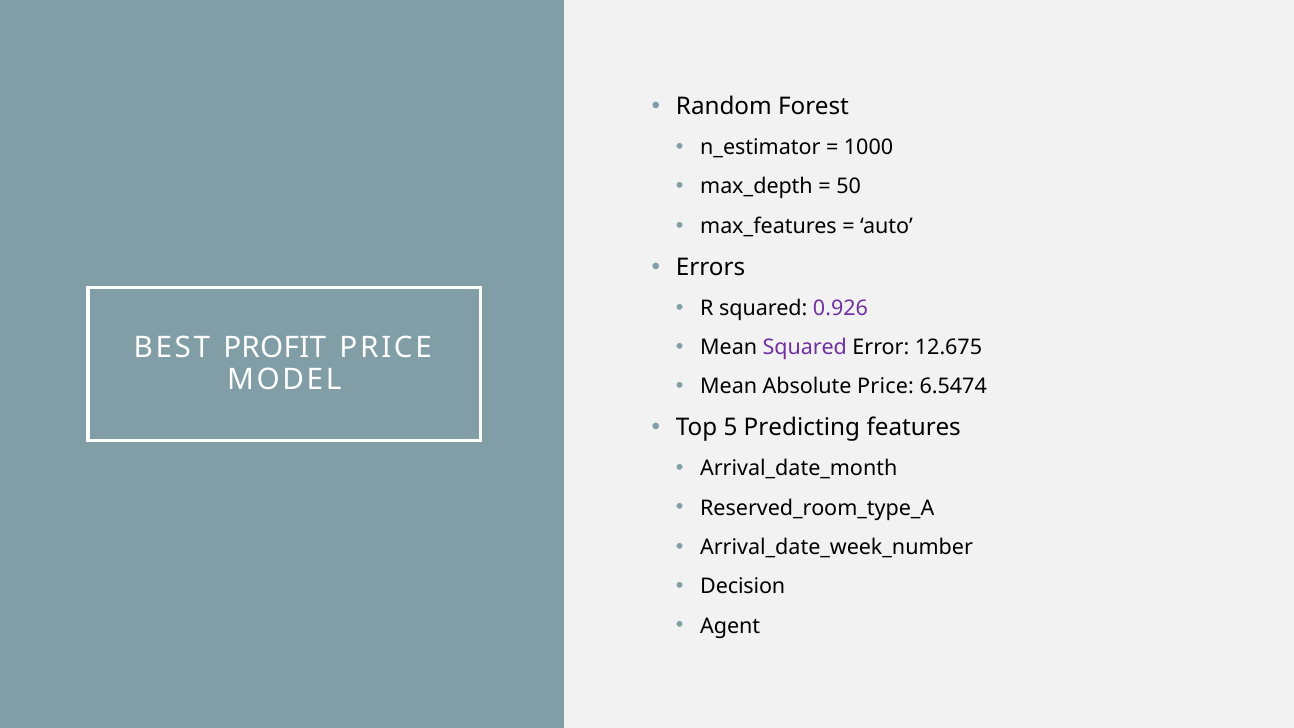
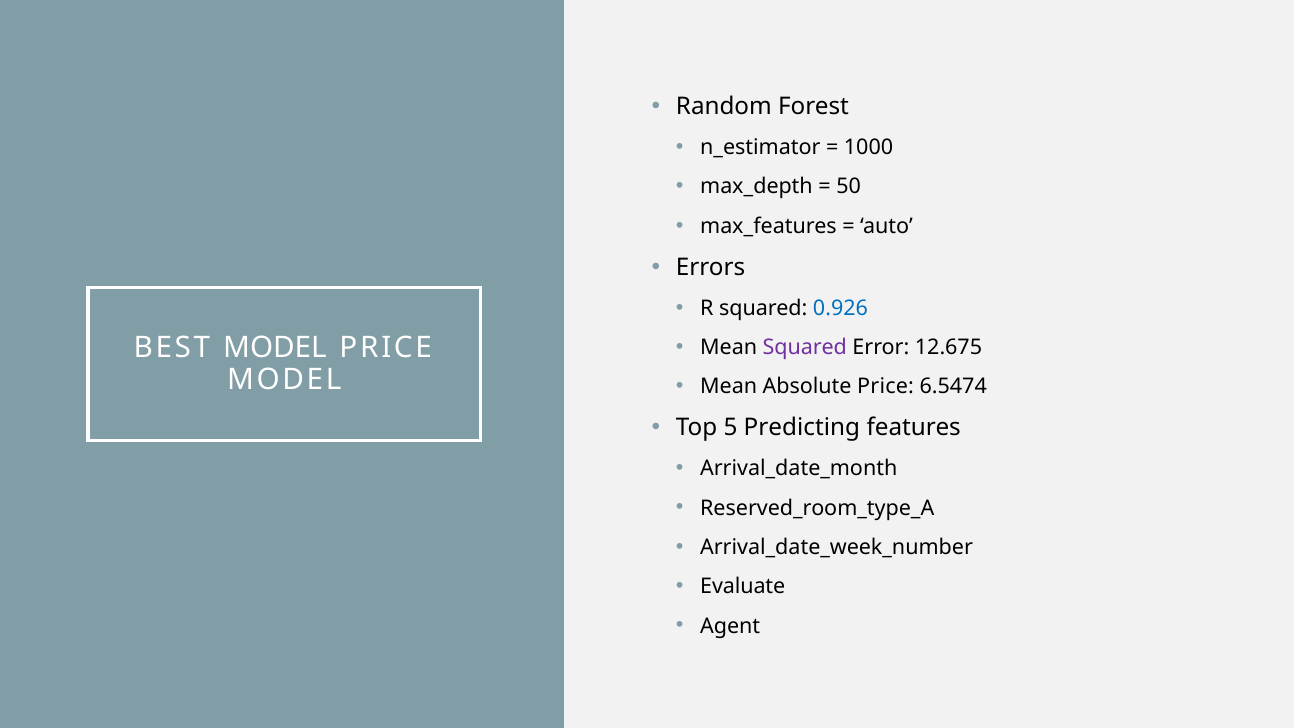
0.926 colour: purple -> blue
BEST PROFIT: PROFIT -> MODEL
Decision: Decision -> Evaluate
